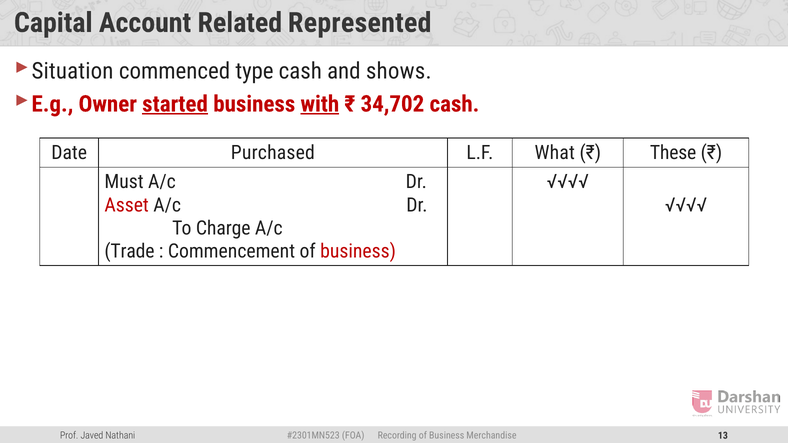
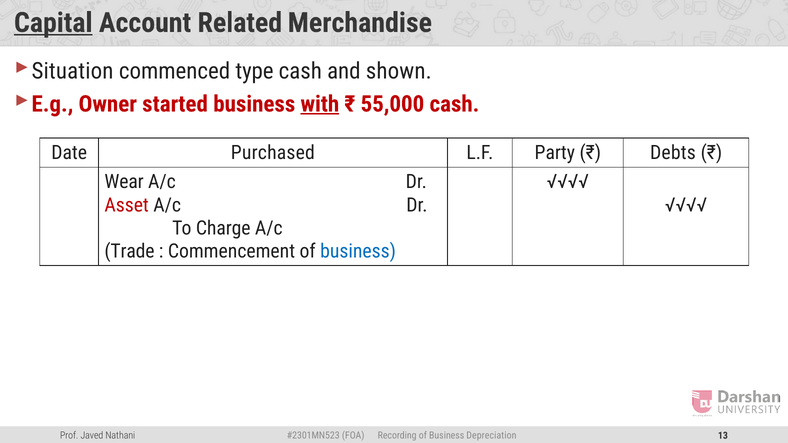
Capital underline: none -> present
Represented: Represented -> Merchandise
shows: shows -> shown
started underline: present -> none
34,702: 34,702 -> 55,000
What: What -> Party
These: These -> Debts
Must: Must -> Wear
business at (358, 251) colour: red -> blue
Merchandise: Merchandise -> Depreciation
